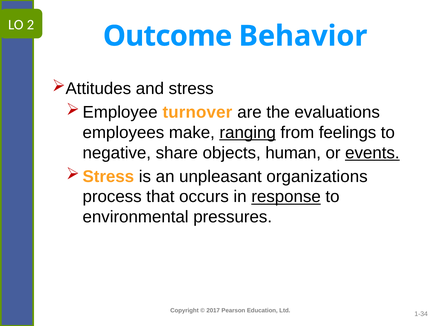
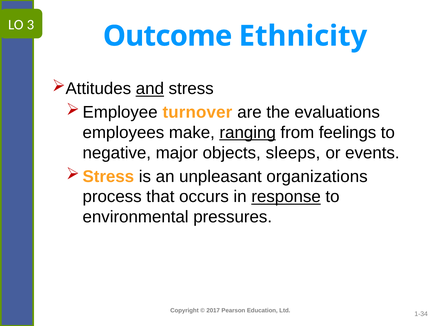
2: 2 -> 3
Behavior: Behavior -> Ethnicity
and underline: none -> present
share: share -> major
human: human -> sleeps
events underline: present -> none
